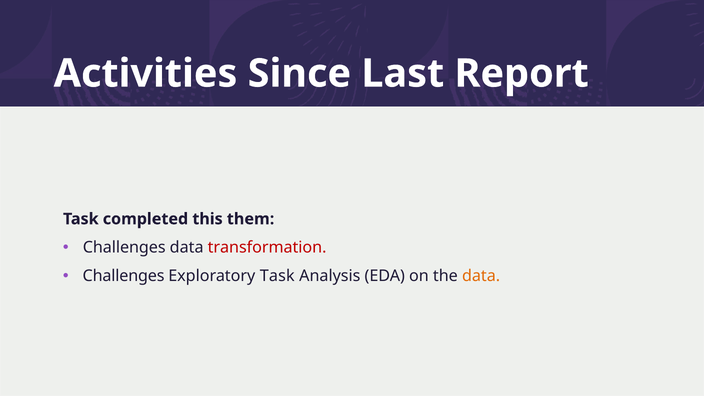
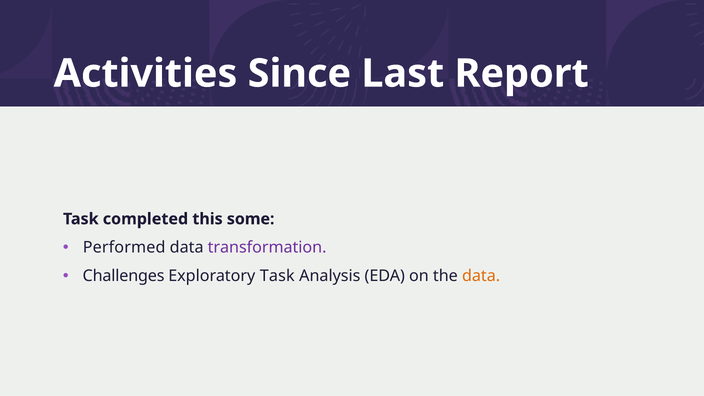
them: them -> some
Challenges at (124, 248): Challenges -> Performed
transformation colour: red -> purple
